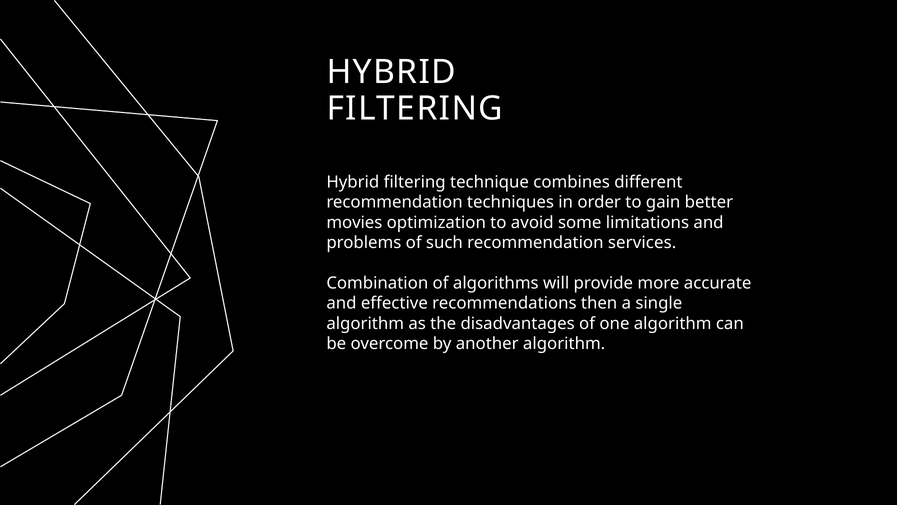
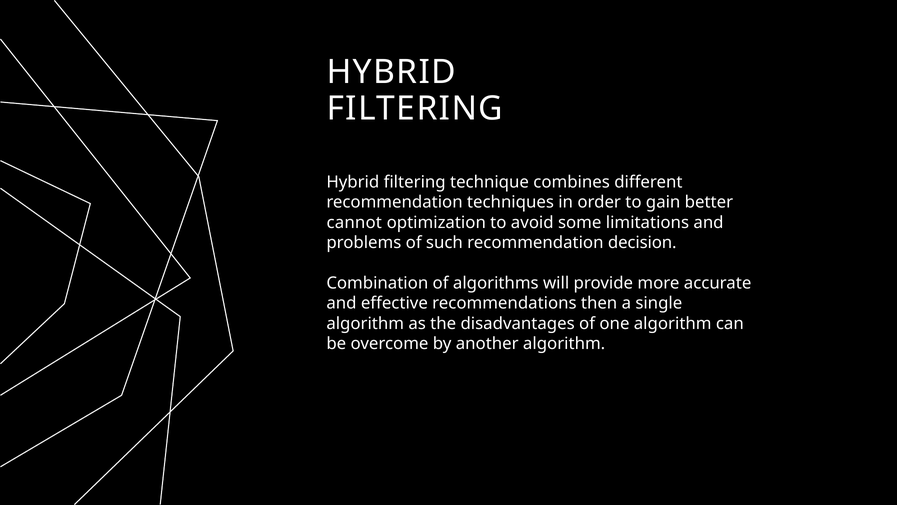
movies: movies -> cannot
services: services -> decision
